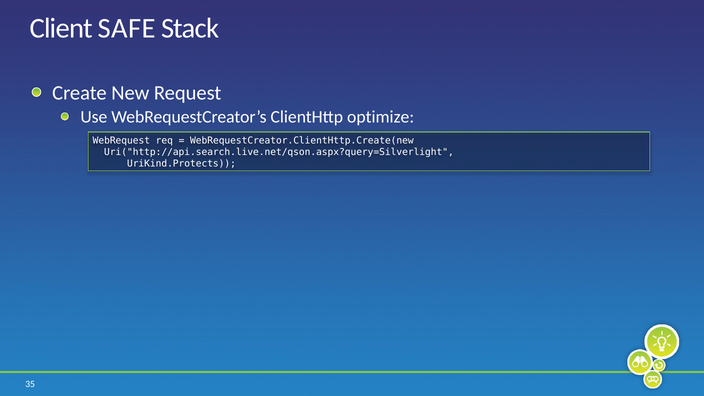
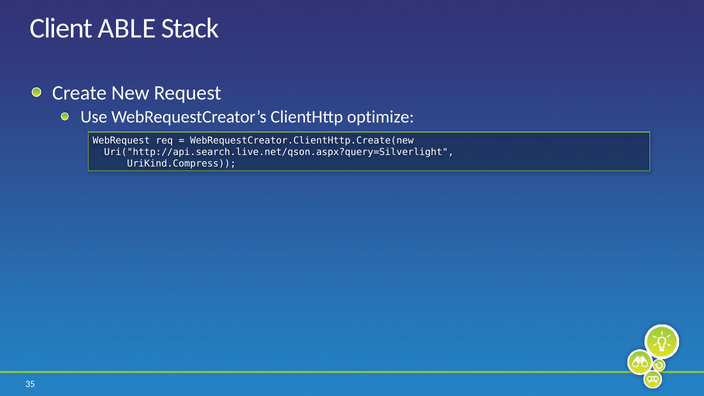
SAFE: SAFE -> ABLE
UriKind.Protects: UriKind.Protects -> UriKind.Compress
